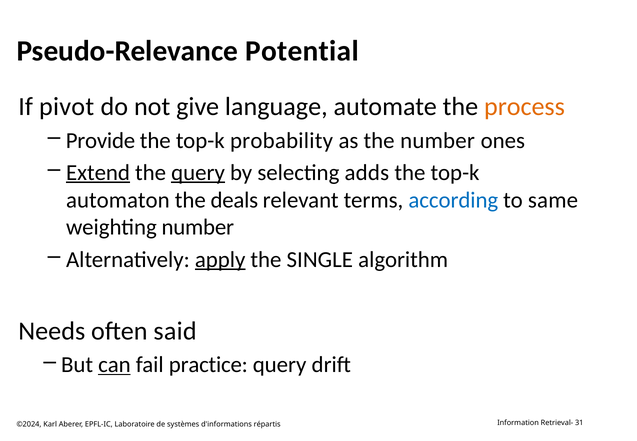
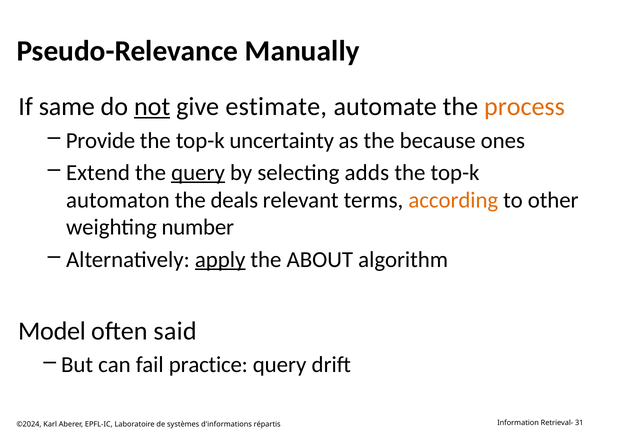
Potential: Potential -> Manually
pivot: pivot -> same
not underline: none -> present
language: language -> estimate
probability: probability -> uncertainty
the number: number -> because
Extend underline: present -> none
according colour: blue -> orange
same: same -> other
SINGLE: SINGLE -> ABOUT
Needs: Needs -> Model
can underline: present -> none
